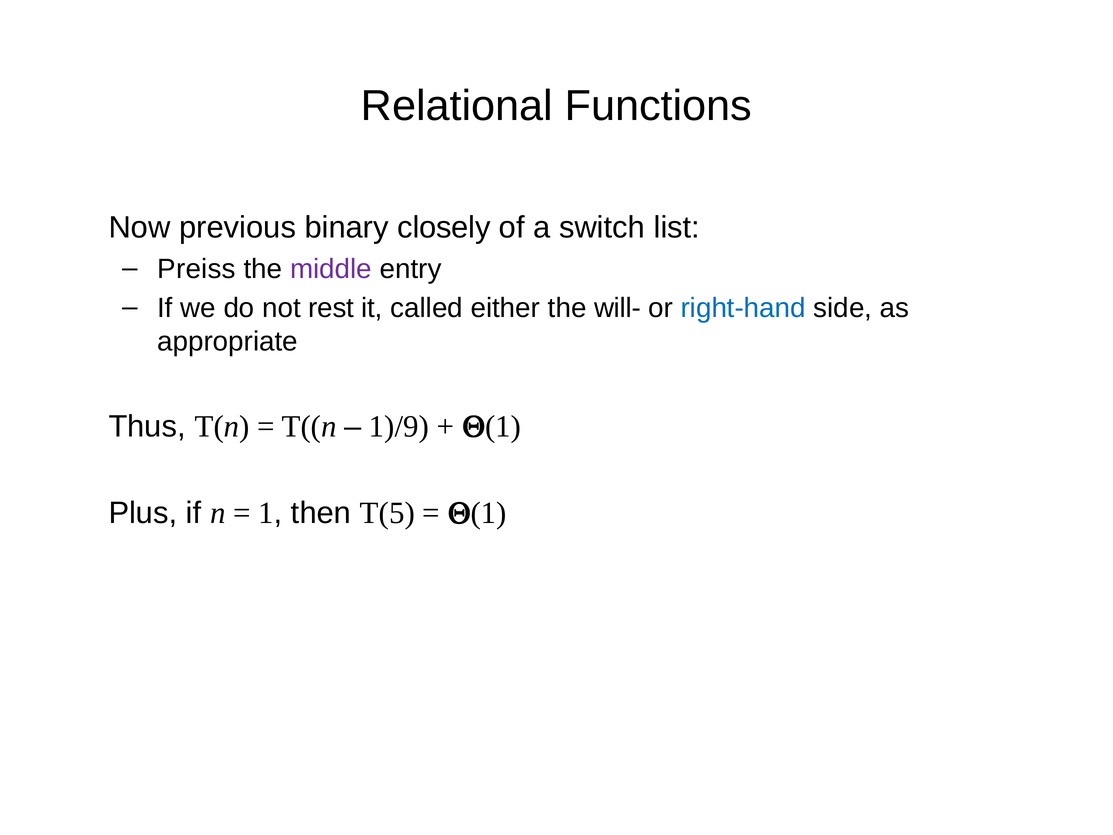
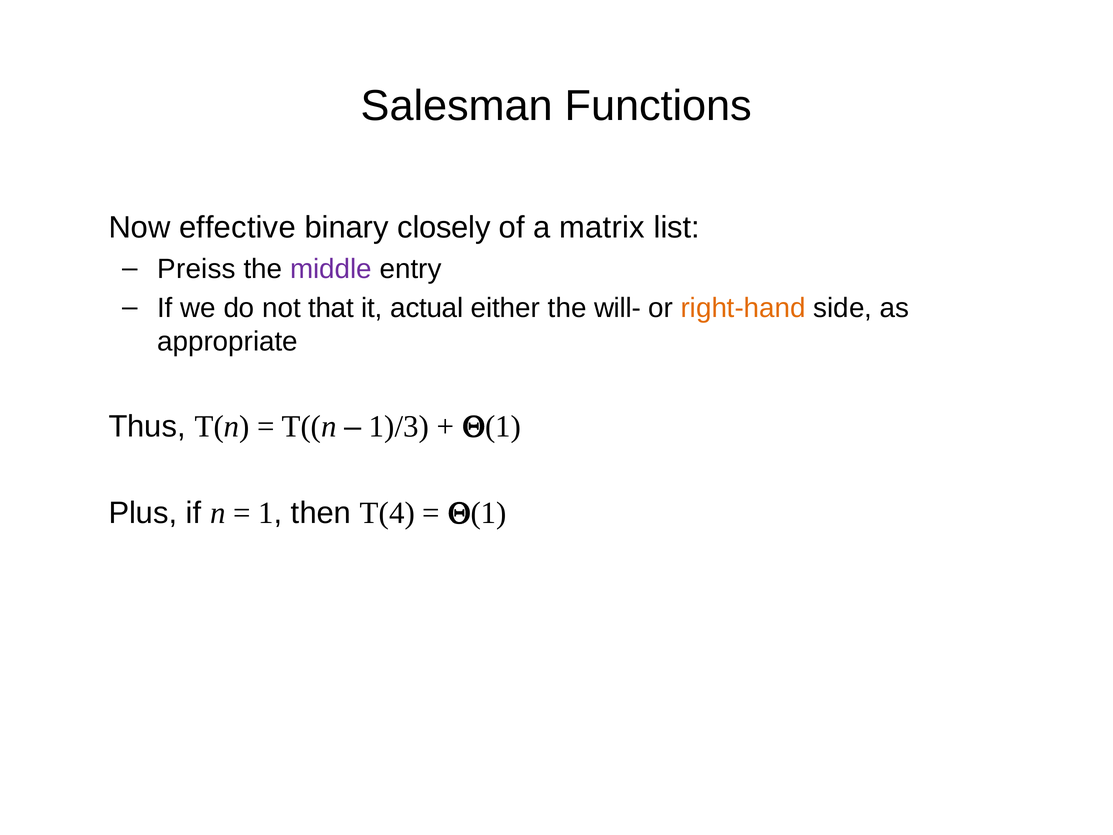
Relational: Relational -> Salesman
previous: previous -> effective
switch: switch -> matrix
rest: rest -> that
called: called -> actual
right-hand colour: blue -> orange
1)/9: 1)/9 -> 1)/3
T(5: T(5 -> T(4
